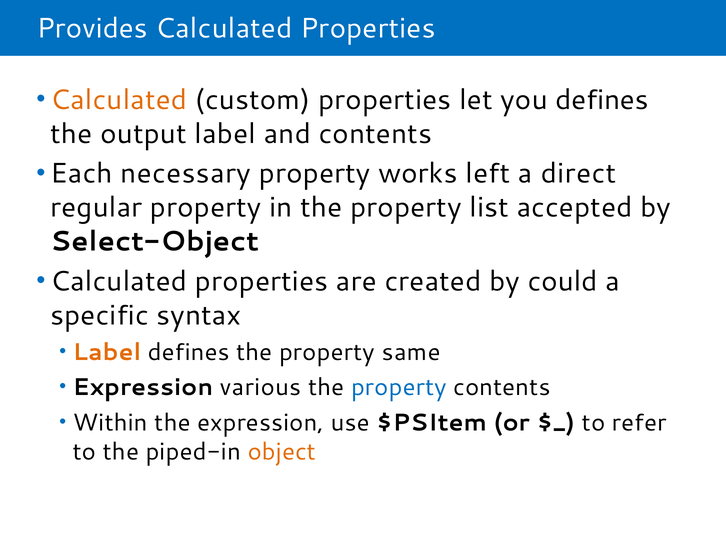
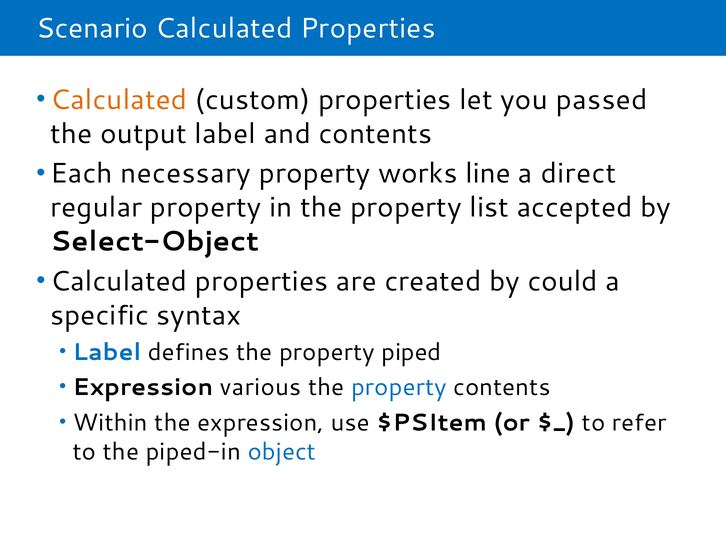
Provides: Provides -> Scenario
you defines: defines -> passed
left: left -> line
Label at (107, 353) colour: orange -> blue
same: same -> piped
object colour: orange -> blue
